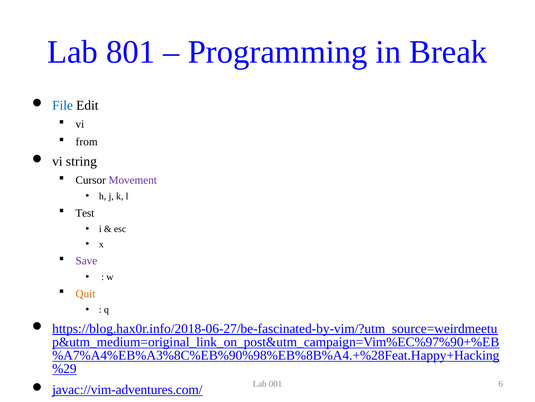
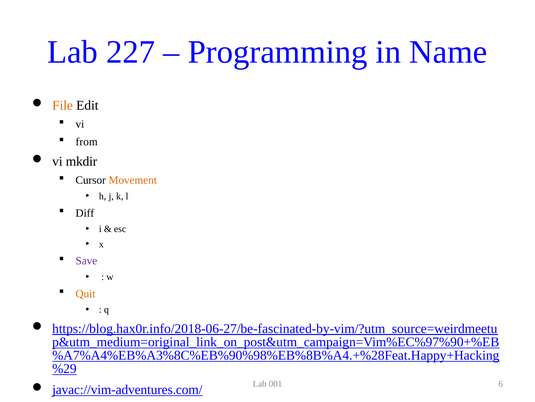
801: 801 -> 227
Break: Break -> Name
File colour: blue -> orange
string: string -> mkdir
Movement colour: purple -> orange
Test: Test -> Diff
